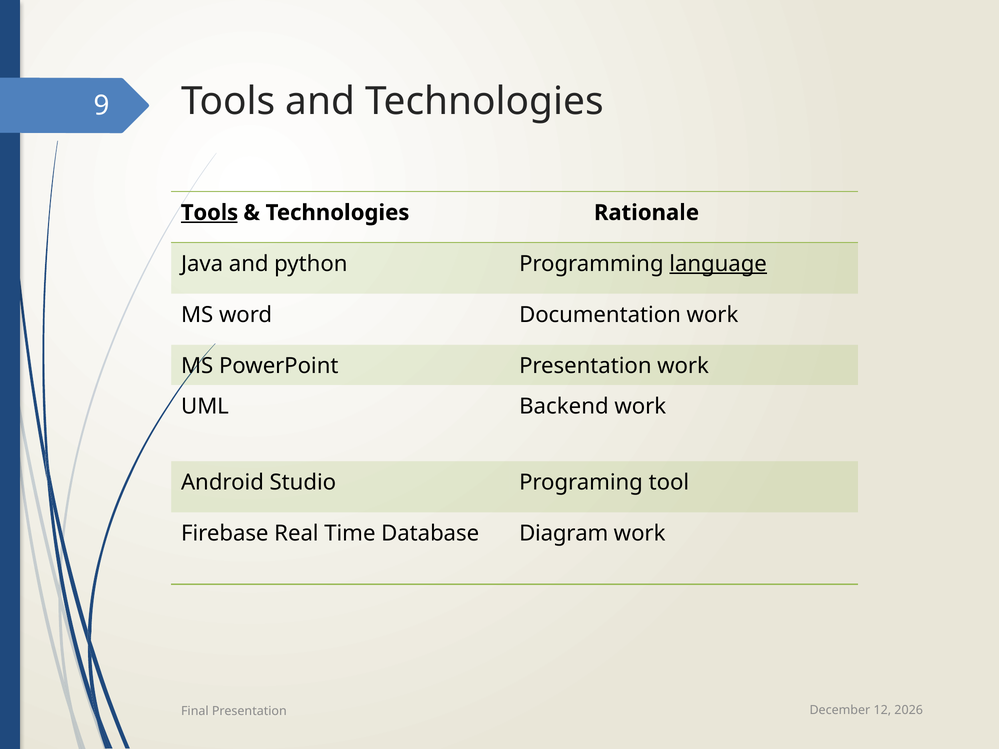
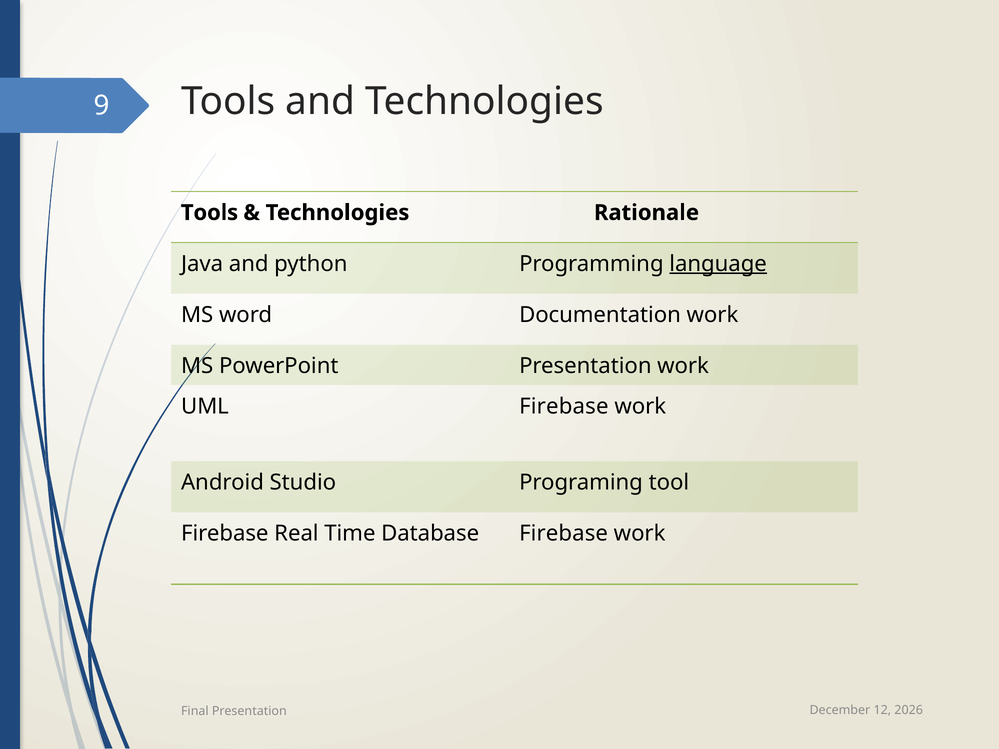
Tools at (209, 213) underline: present -> none
UML Backend: Backend -> Firebase
Database Diagram: Diagram -> Firebase
